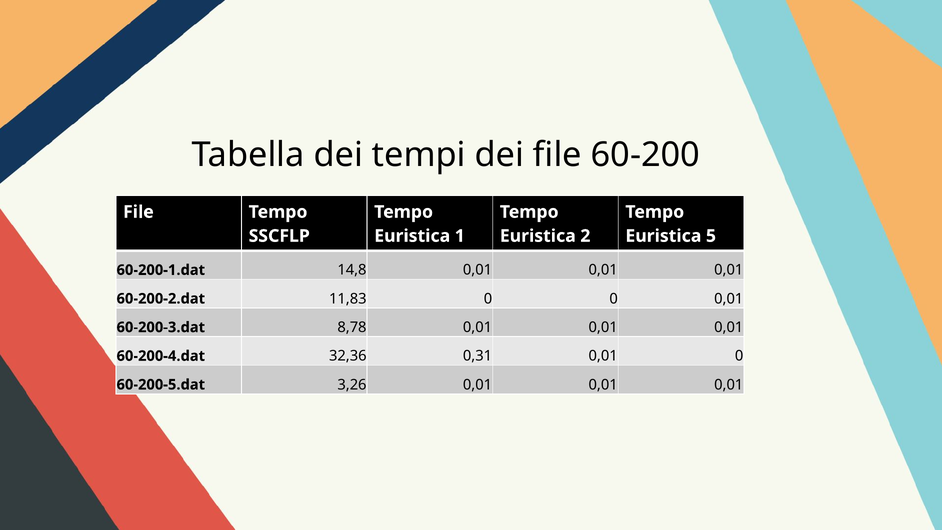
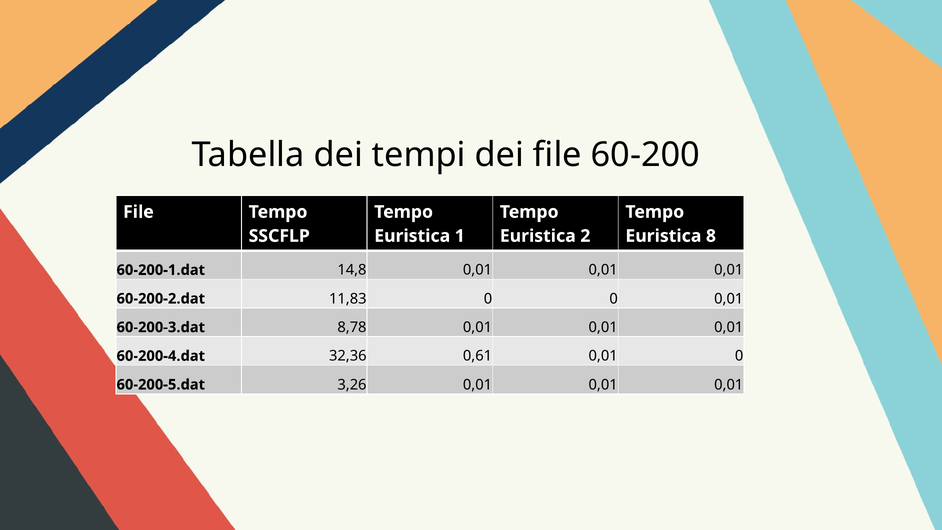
5: 5 -> 8
0,31: 0,31 -> 0,61
